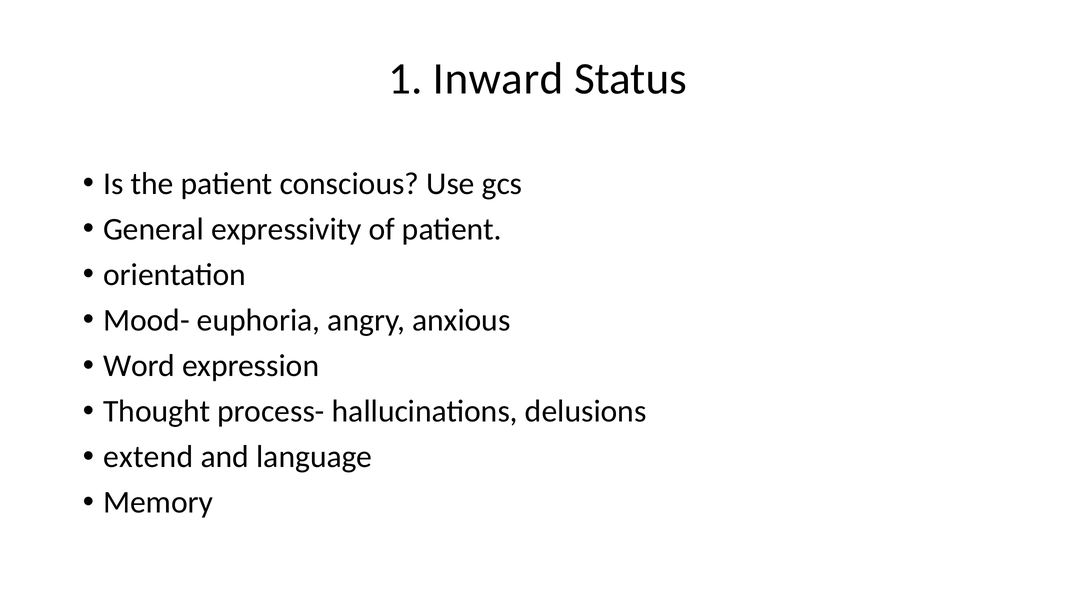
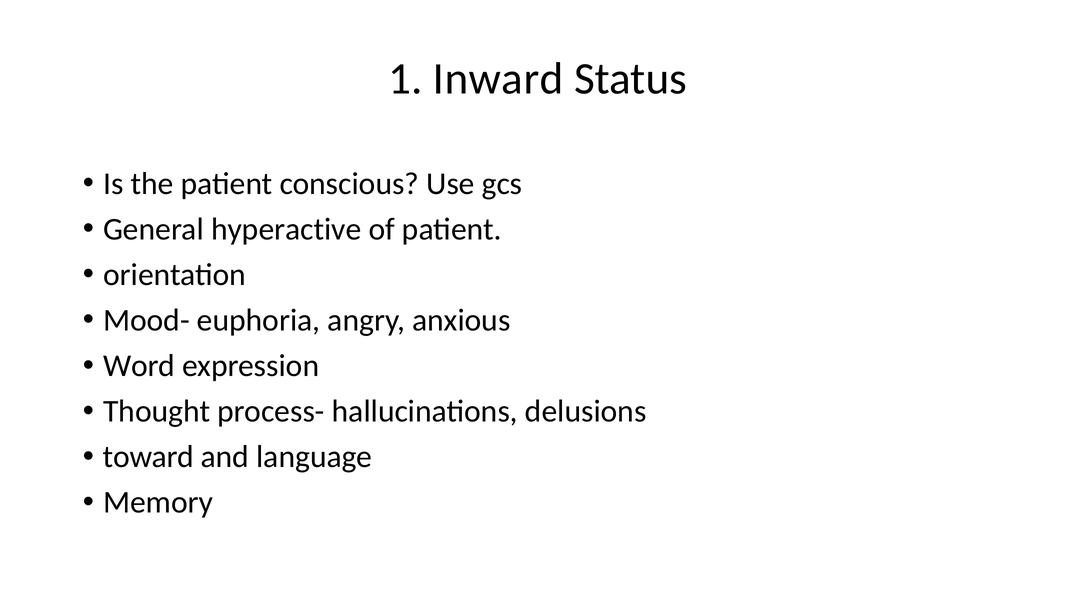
expressivity: expressivity -> hyperactive
extend: extend -> toward
